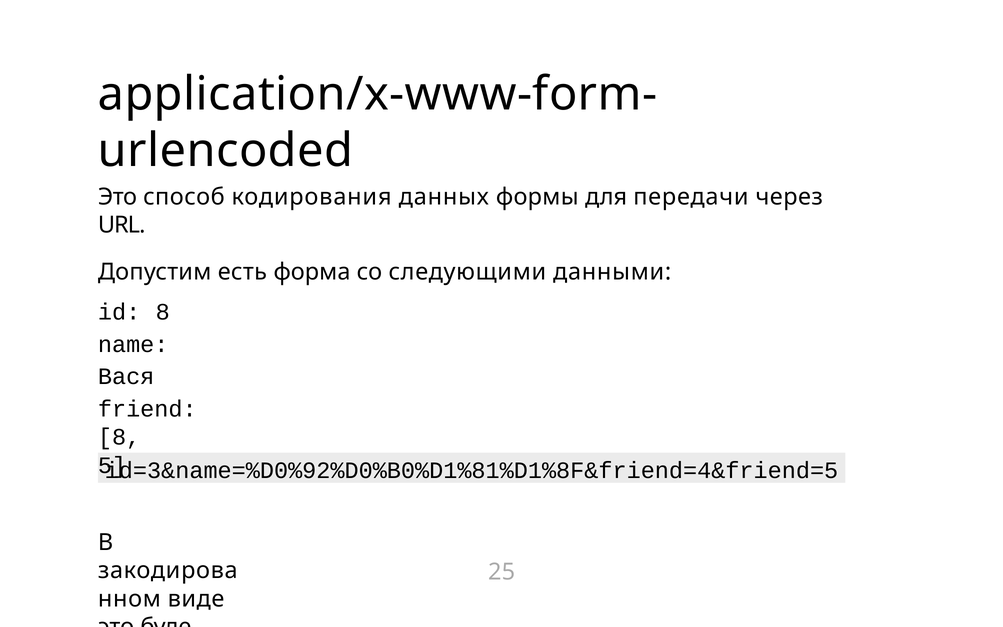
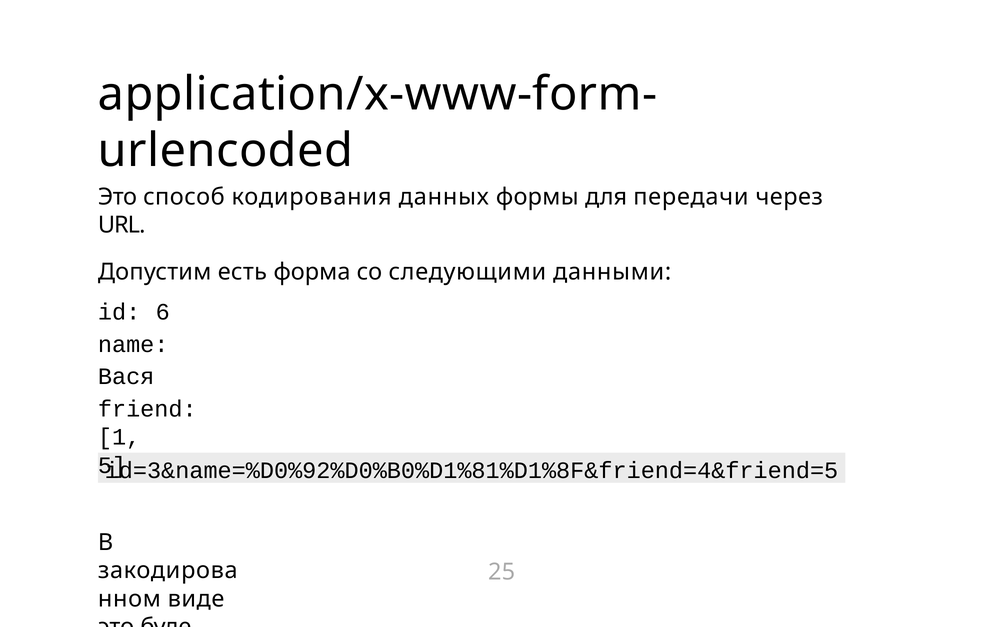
id 8: 8 -> 6
8 at (119, 437): 8 -> 1
